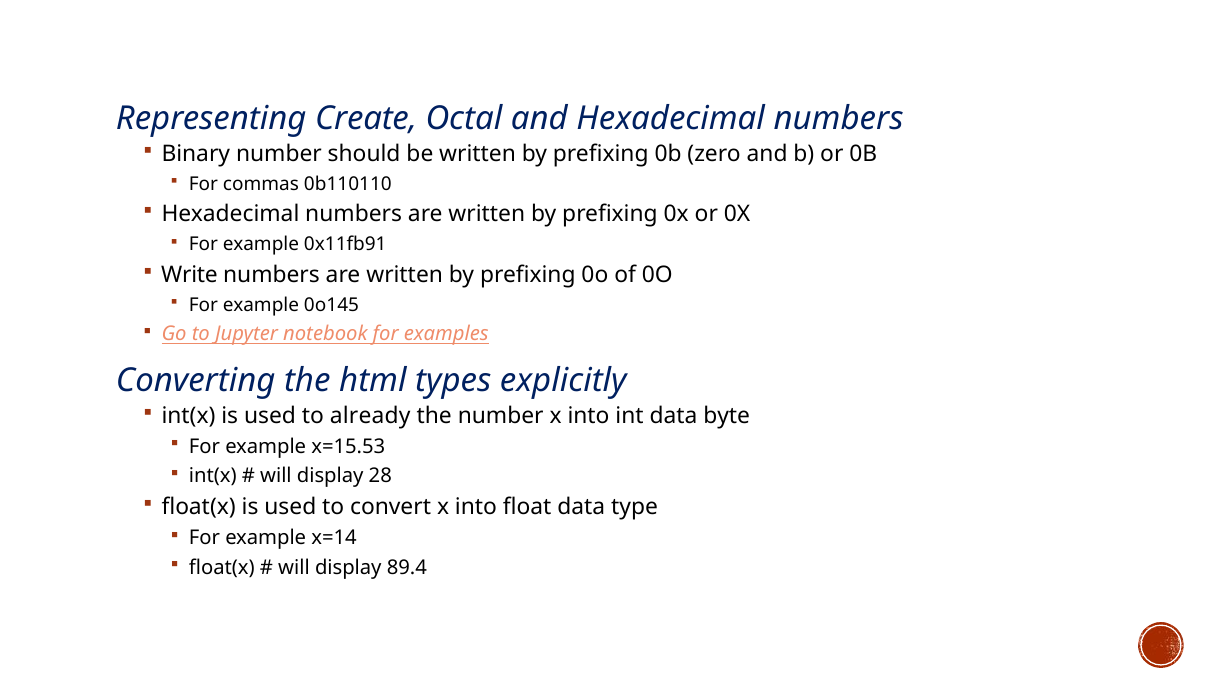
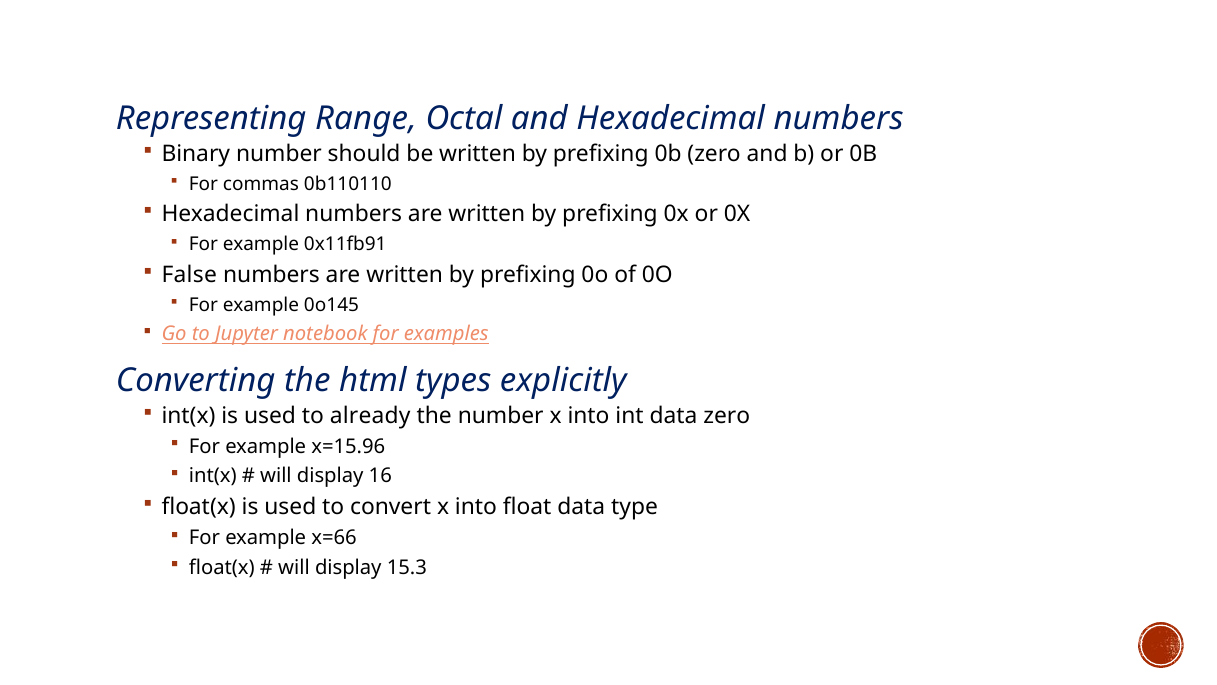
Create: Create -> Range
Write: Write -> False
data byte: byte -> zero
x=15.53: x=15.53 -> x=15.96
28: 28 -> 16
x=14: x=14 -> x=66
89.4: 89.4 -> 15.3
